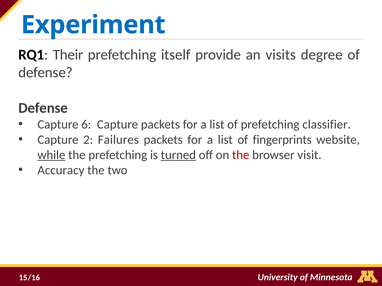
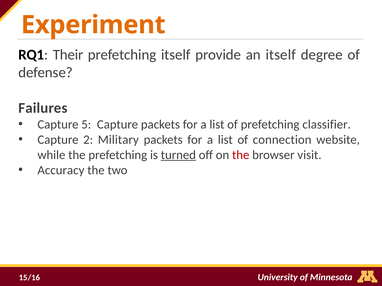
Experiment colour: blue -> orange
an visits: visits -> itself
Defense at (43, 108): Defense -> Failures
6: 6 -> 5
Failures: Failures -> Military
fingerprints: fingerprints -> connection
while underline: present -> none
